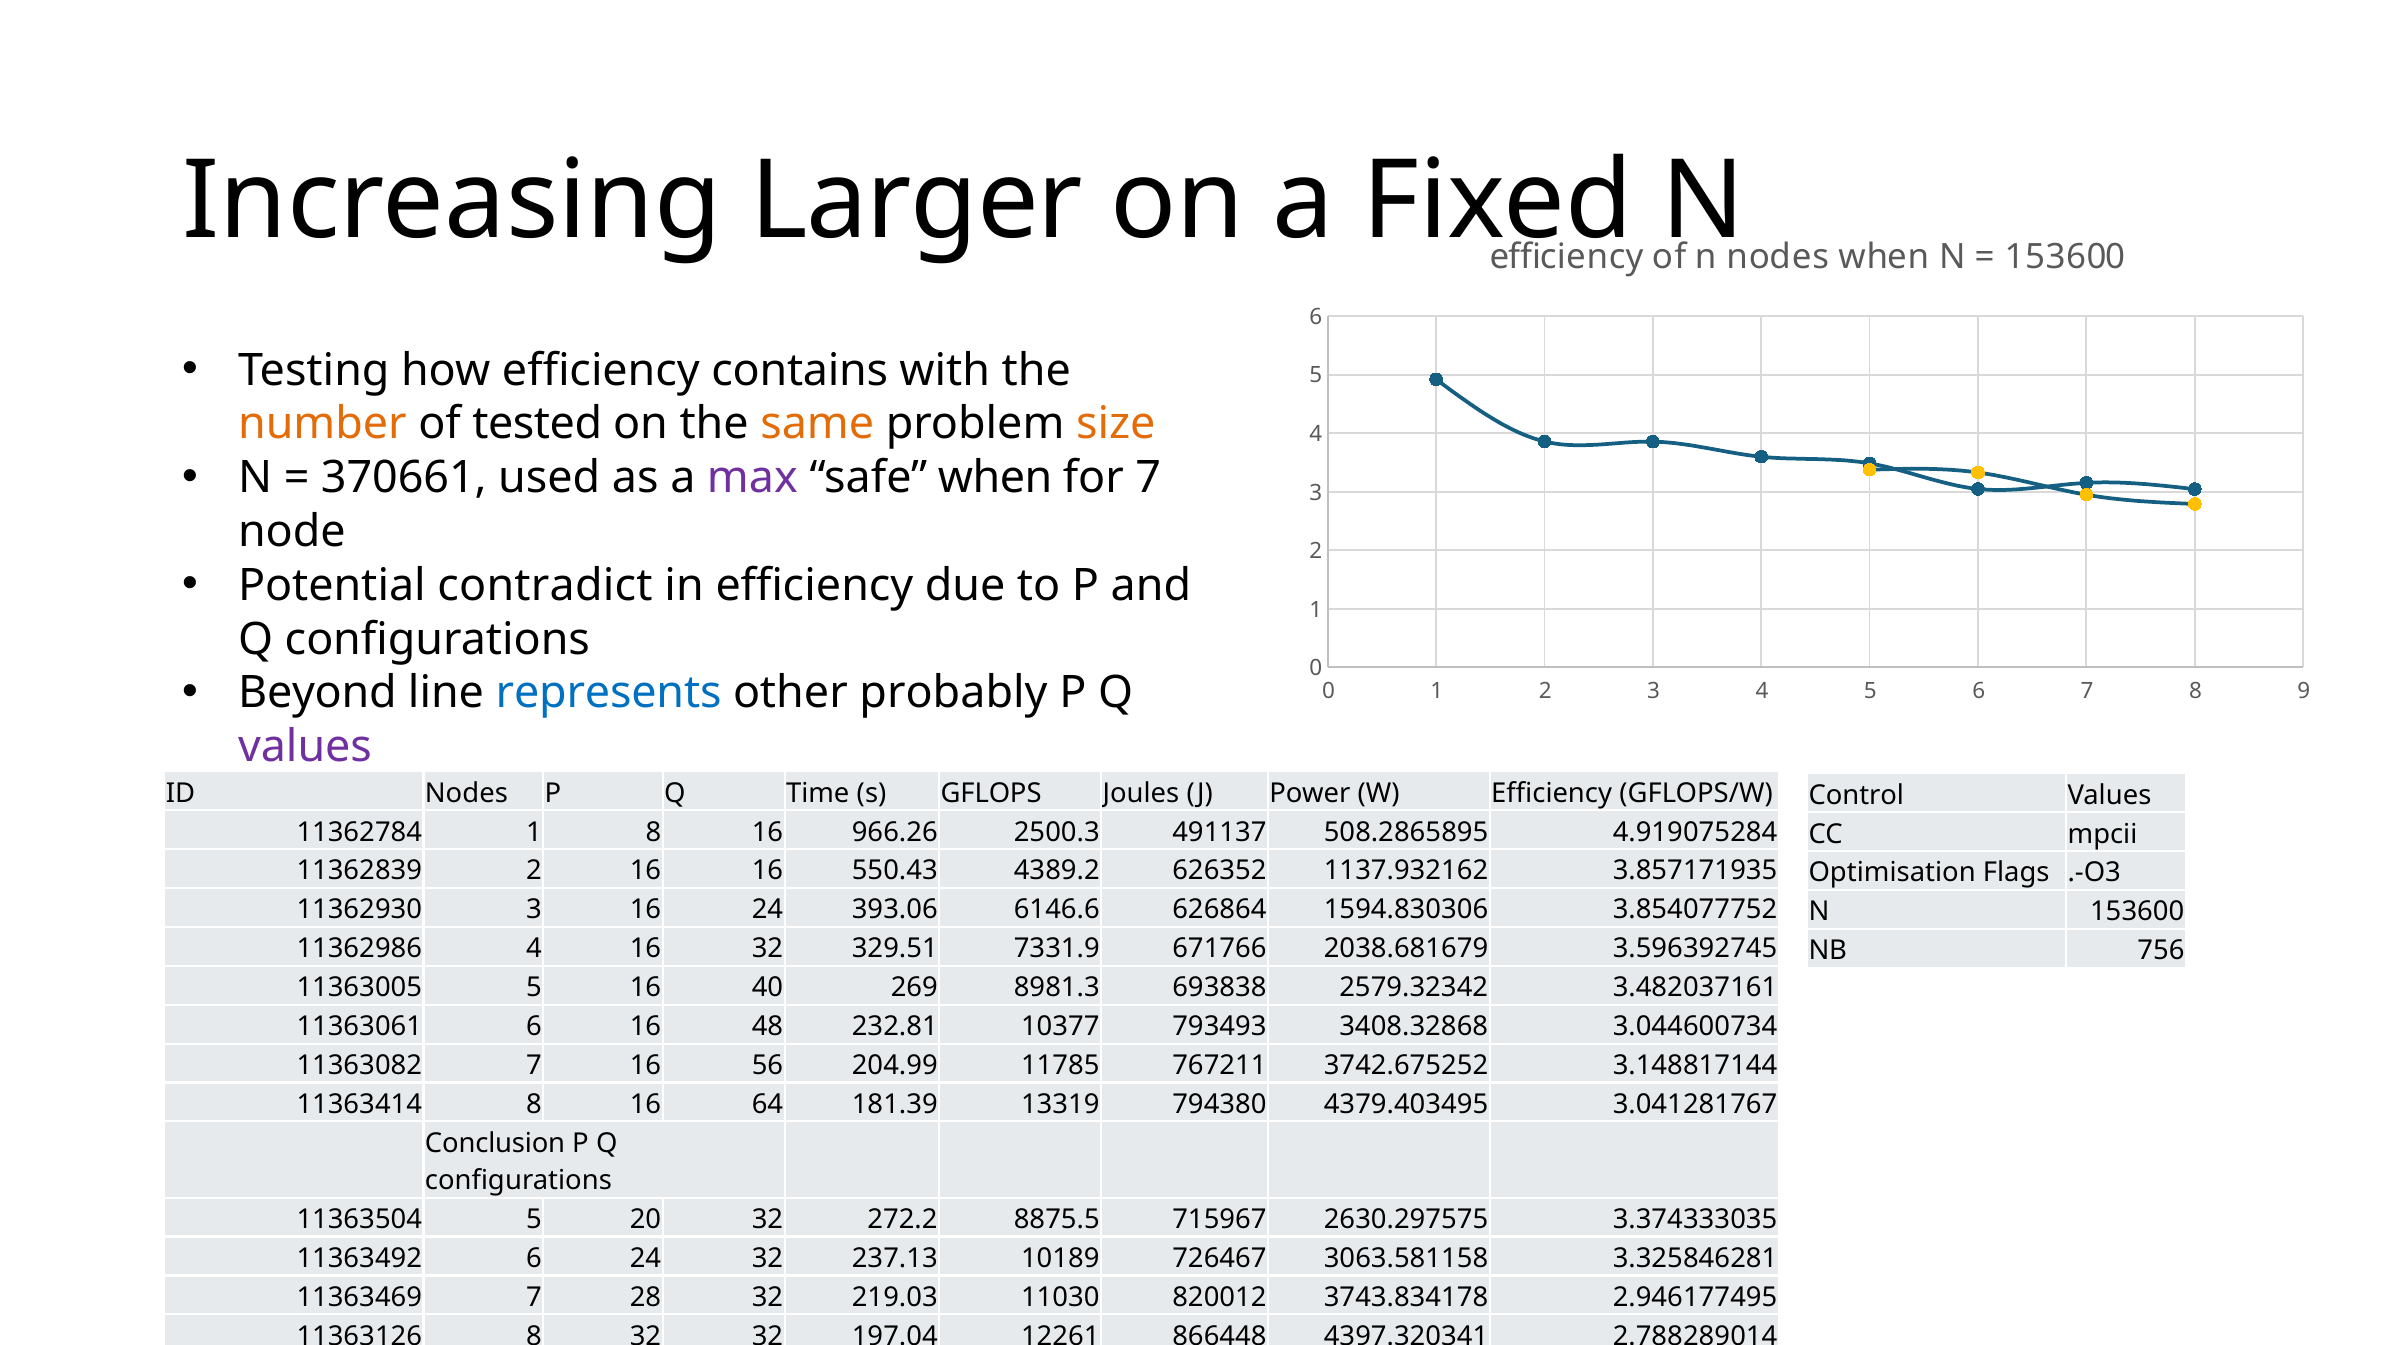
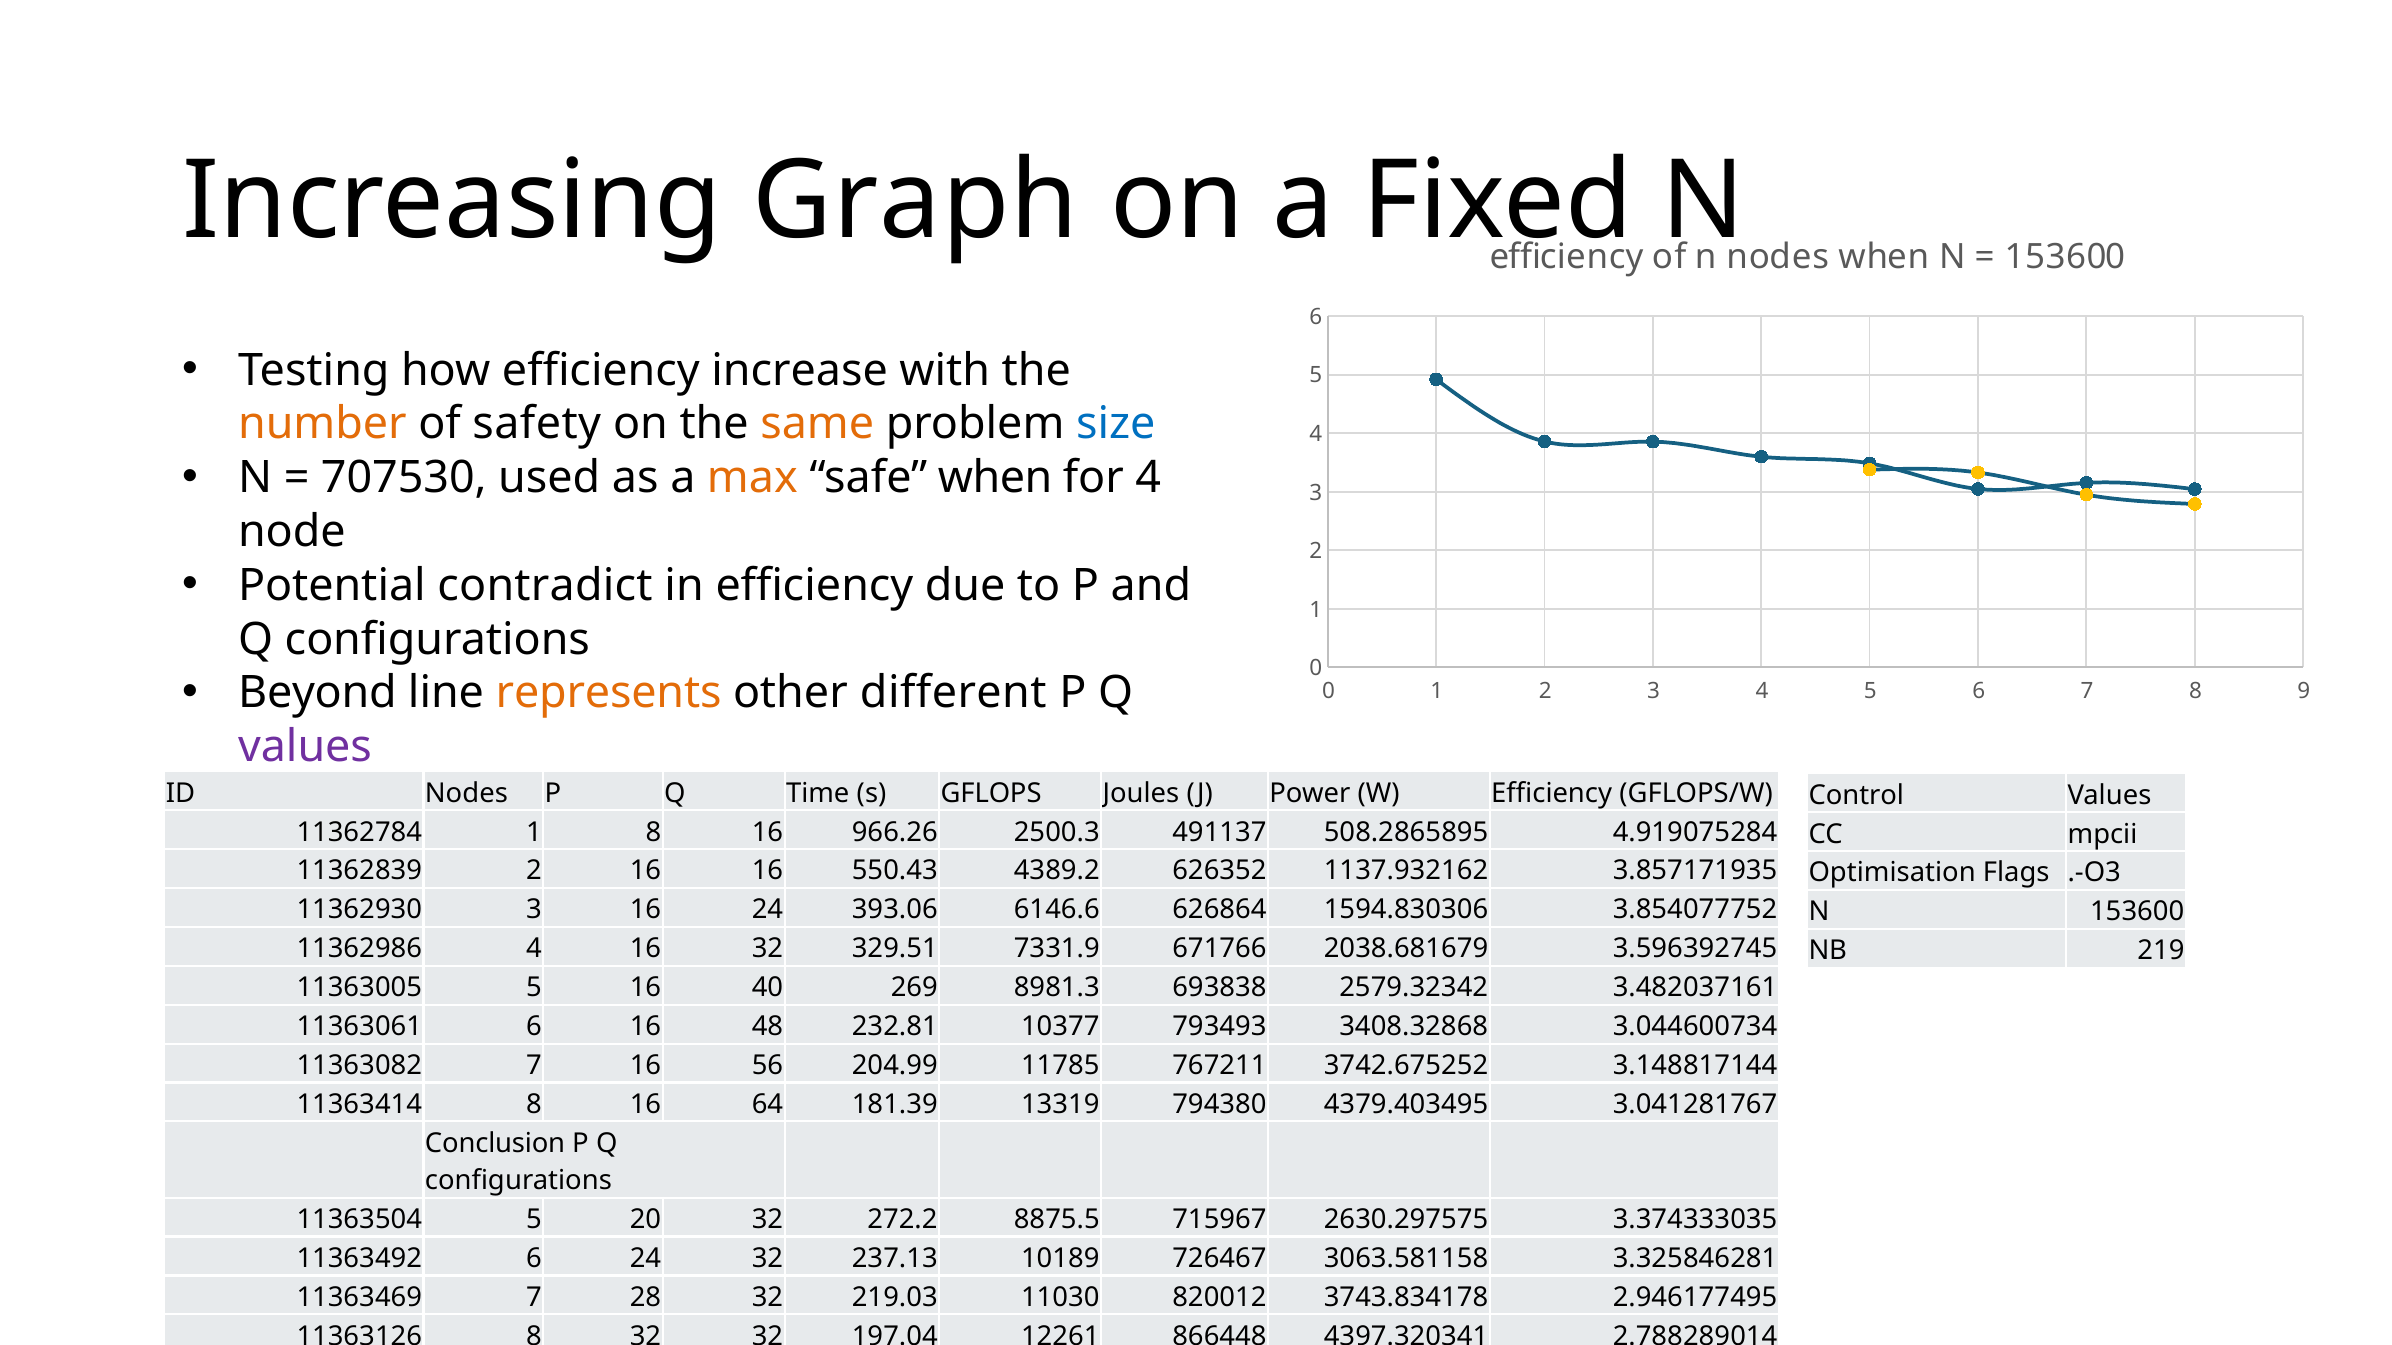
Larger: Larger -> Graph
contains: contains -> increase
tested: tested -> safety
size colour: orange -> blue
370661: 370661 -> 707530
max colour: purple -> orange
for 7: 7 -> 4
represents colour: blue -> orange
probably: probably -> different
756: 756 -> 219
